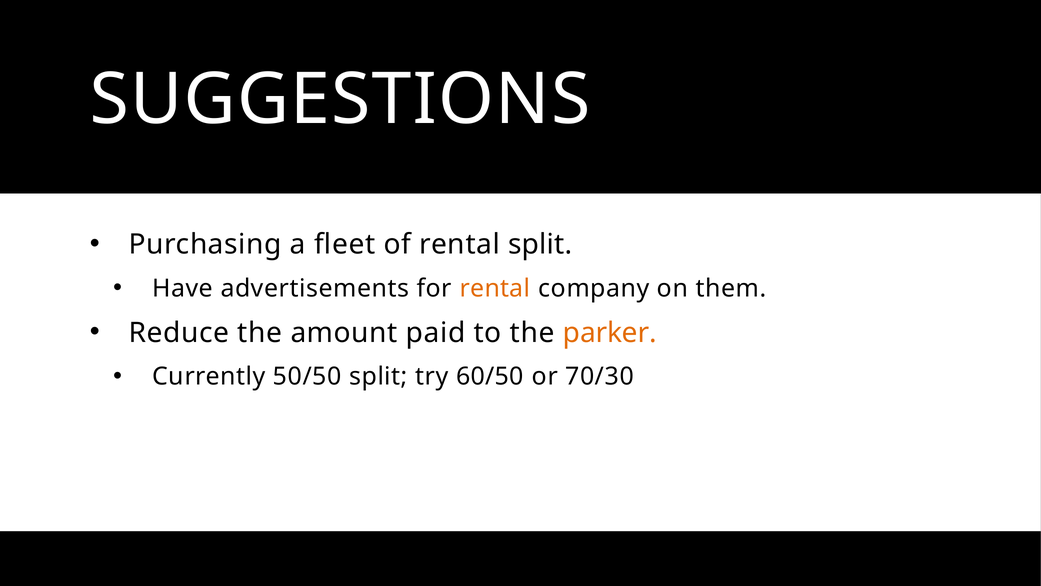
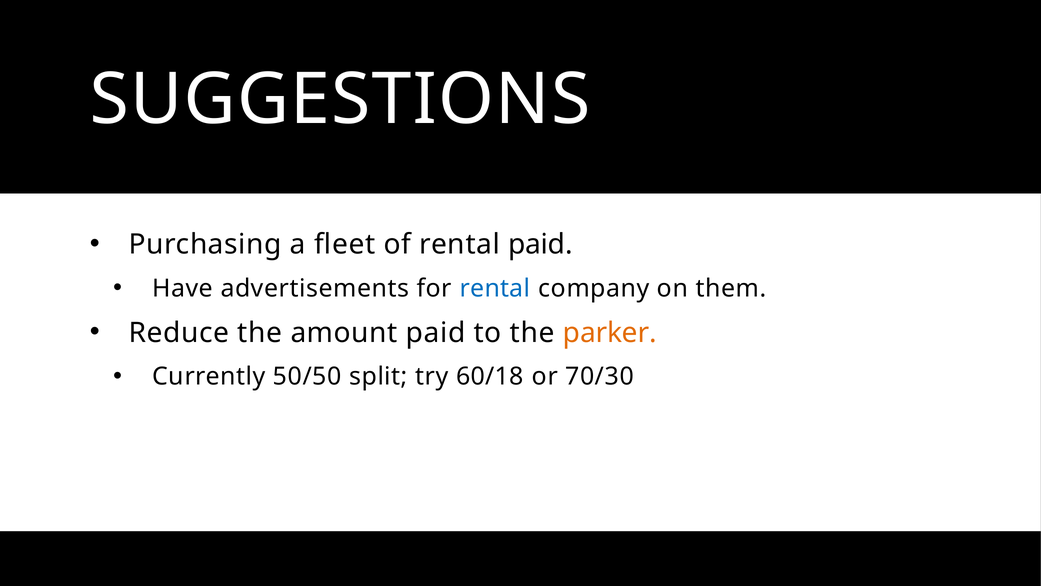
rental split: split -> paid
rental at (495, 288) colour: orange -> blue
60/50: 60/50 -> 60/18
